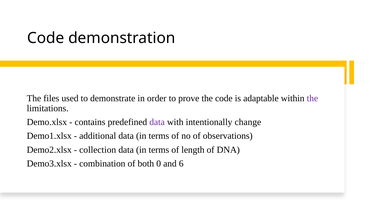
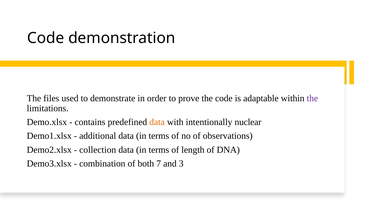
data at (157, 122) colour: purple -> orange
change: change -> nuclear
0: 0 -> 7
6: 6 -> 3
